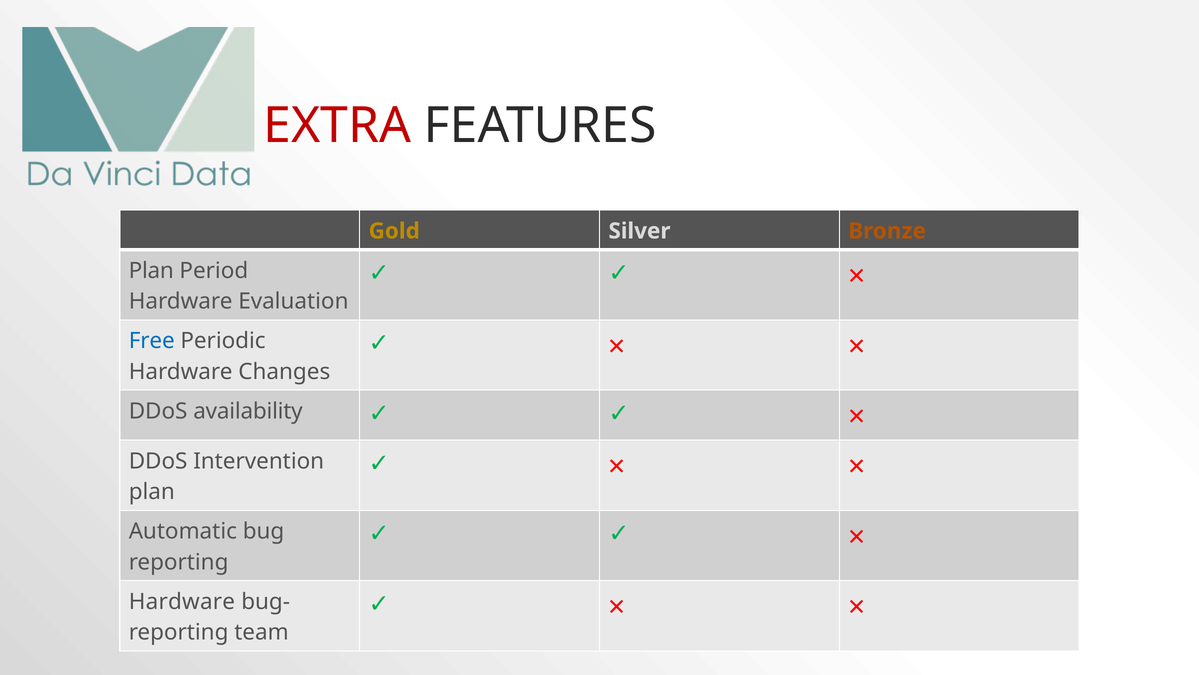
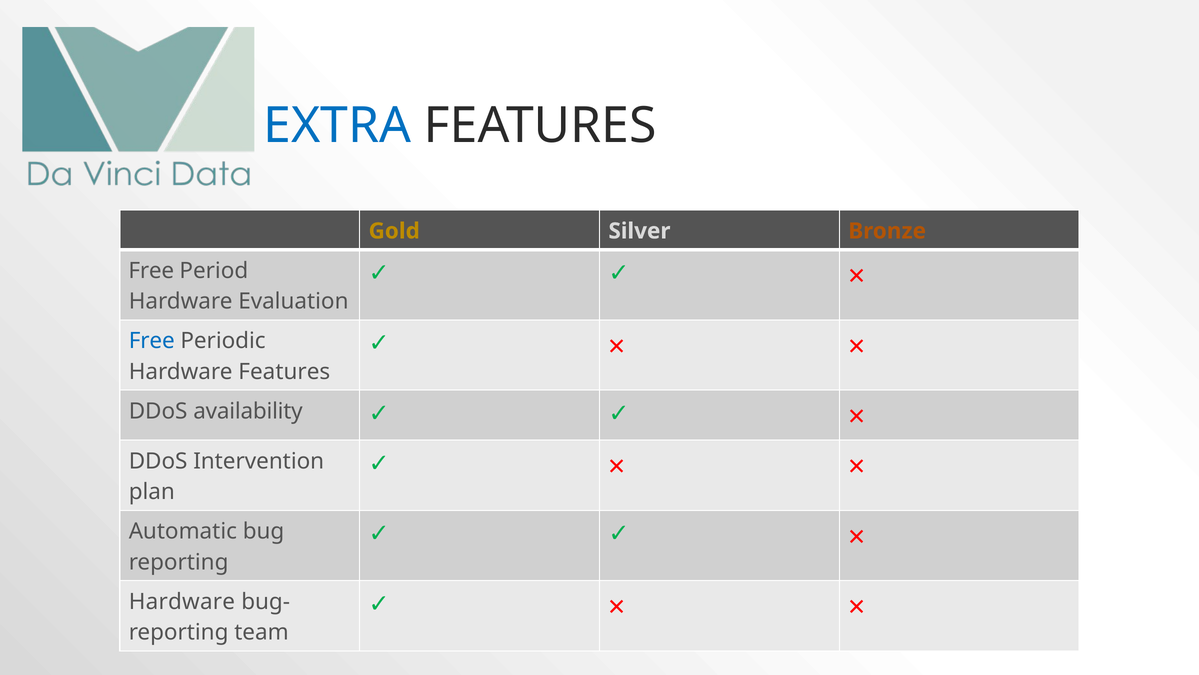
EXTRA colour: red -> blue
Plan at (151, 271): Plan -> Free
Hardware Changes: Changes -> Features
